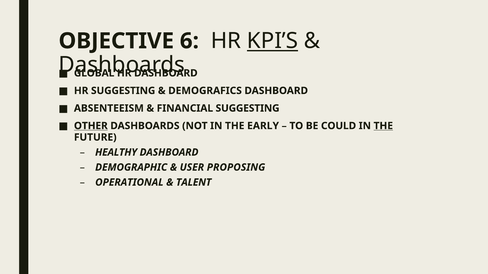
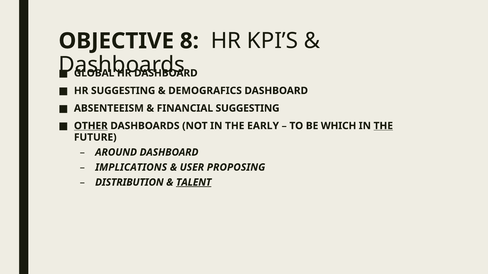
6: 6 -> 8
KPI’S underline: present -> none
COULD: COULD -> WHICH
HEALTHY: HEALTHY -> AROUND
DEMOGRAPHIC: DEMOGRAPHIC -> IMPLICATIONS
OPERATIONAL: OPERATIONAL -> DISTRIBUTION
TALENT underline: none -> present
